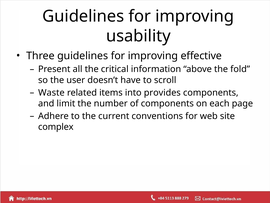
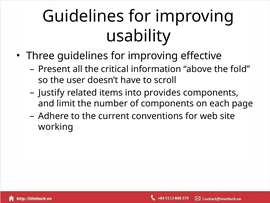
Waste: Waste -> Justify
complex: complex -> working
